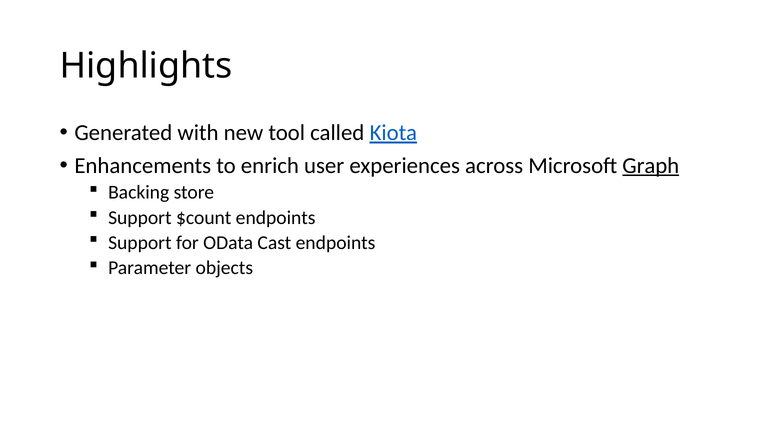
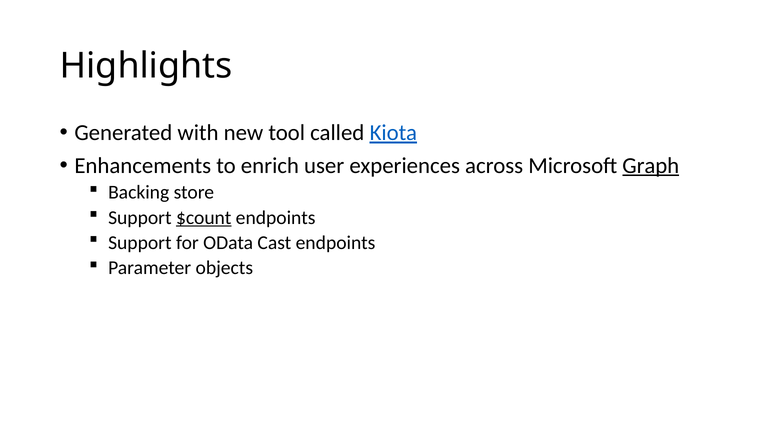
$count underline: none -> present
